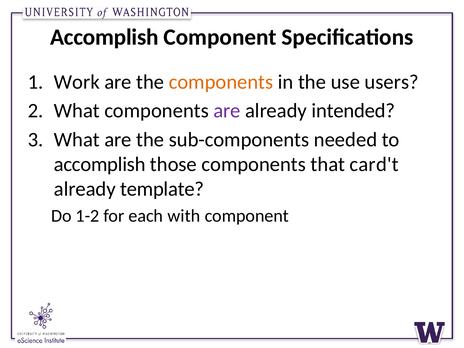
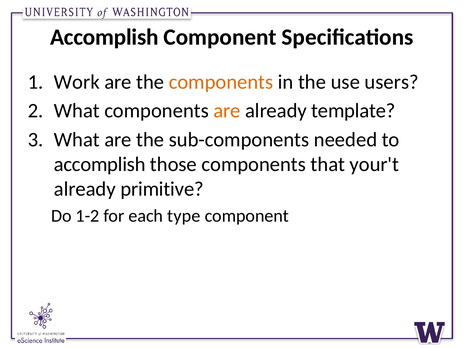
are at (227, 111) colour: purple -> orange
intended: intended -> template
card't: card't -> your't
template: template -> primitive
with: with -> type
